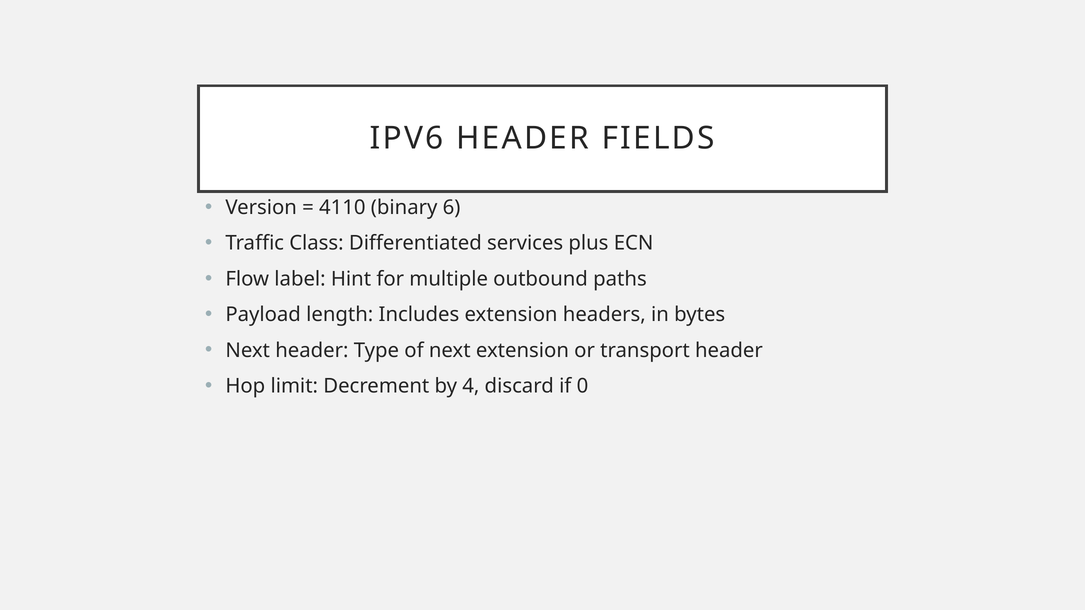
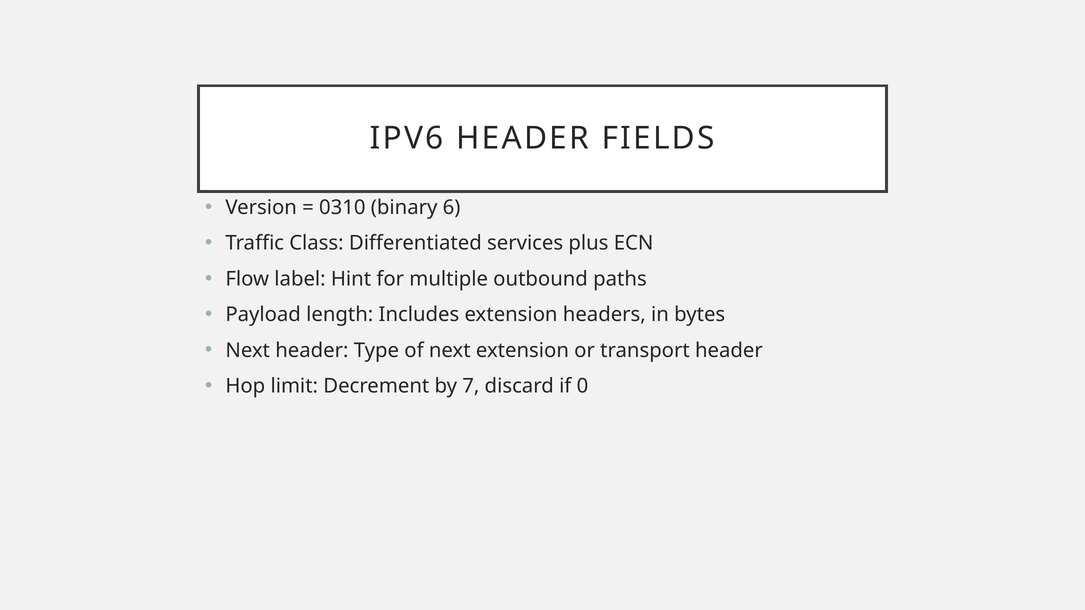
4110: 4110 -> 0310
4: 4 -> 7
